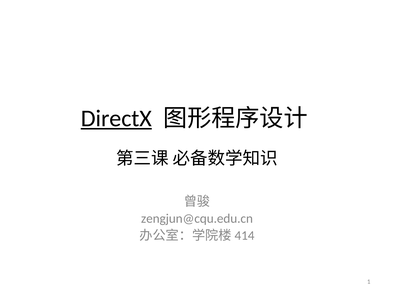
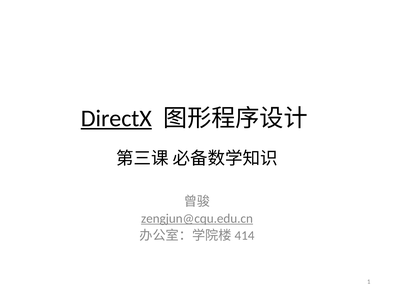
zengjun@cqu.edu.cn underline: none -> present
